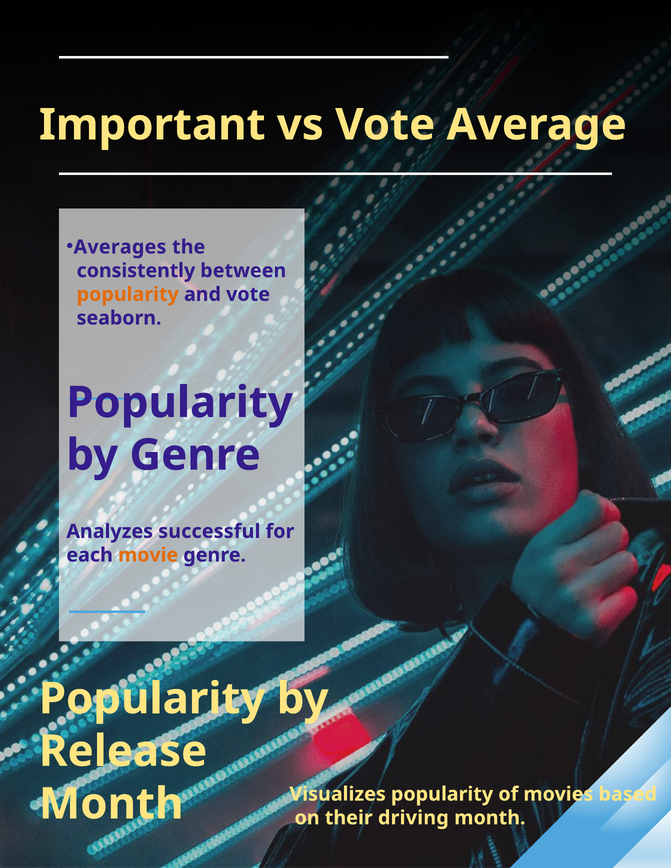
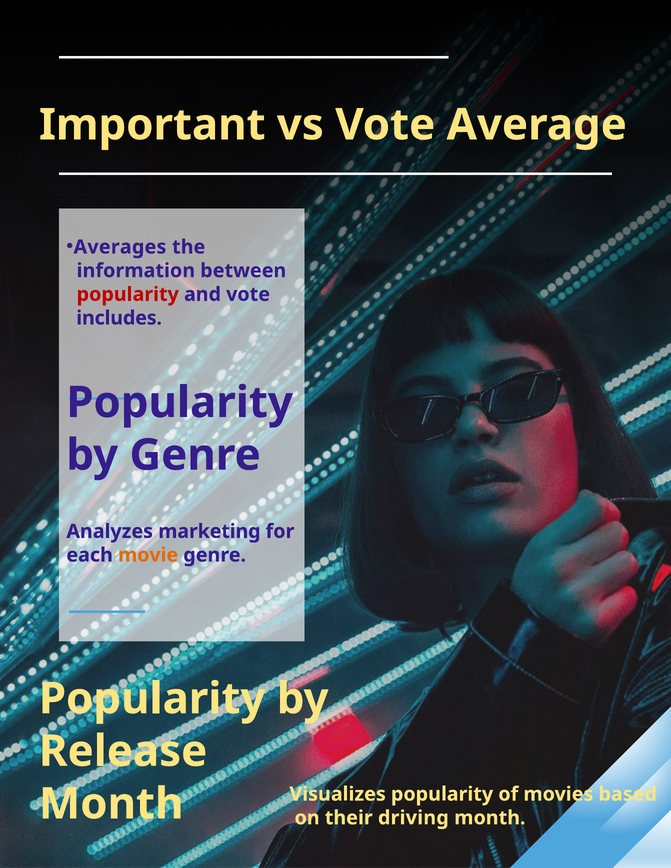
consistently: consistently -> information
popularity at (128, 294) colour: orange -> red
seaborn: seaborn -> includes
successful: successful -> marketing
